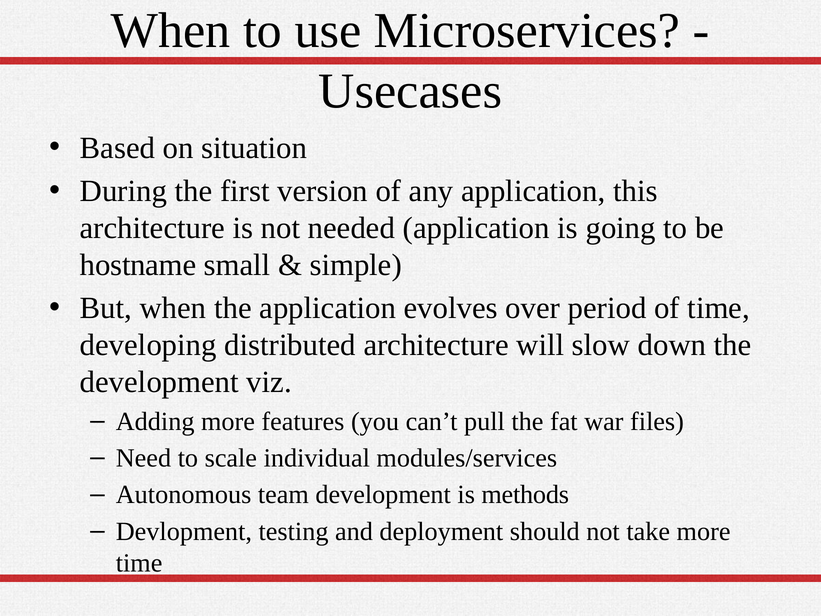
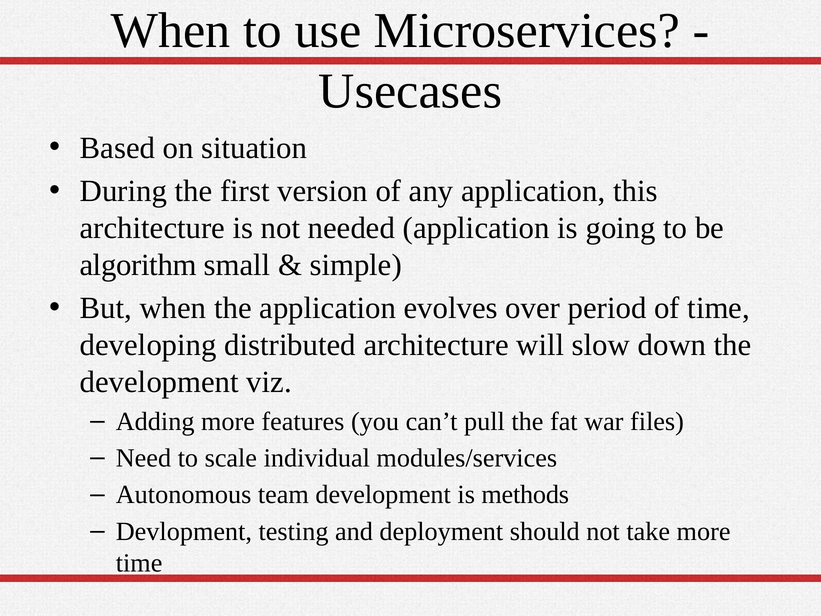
hostname: hostname -> algorithm
